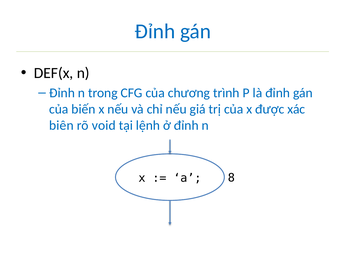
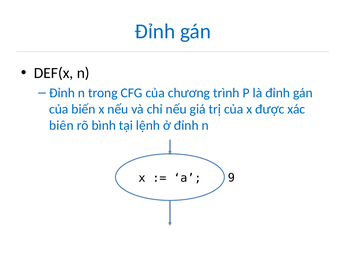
void: void -> bình
8: 8 -> 9
